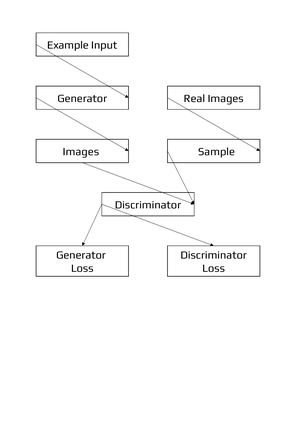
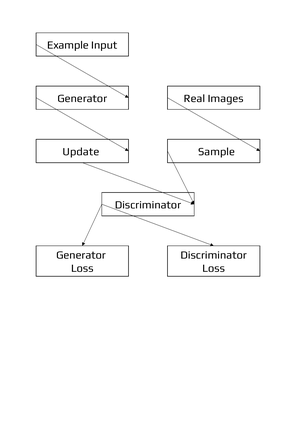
Images at (81, 152): Images -> Update
